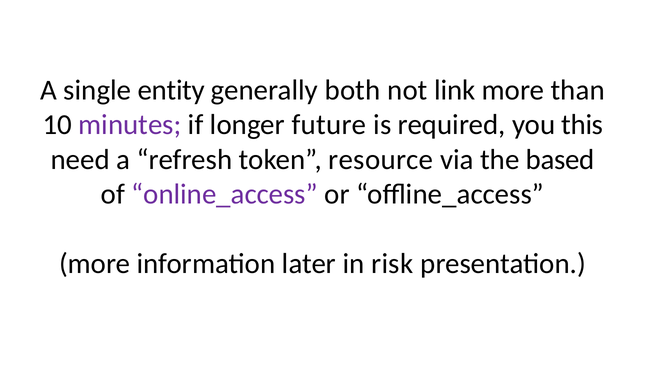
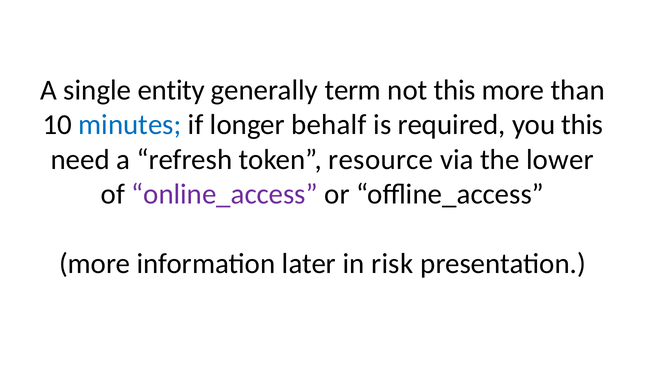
both: both -> term
not link: link -> this
minutes colour: purple -> blue
future: future -> behalf
based: based -> lower
